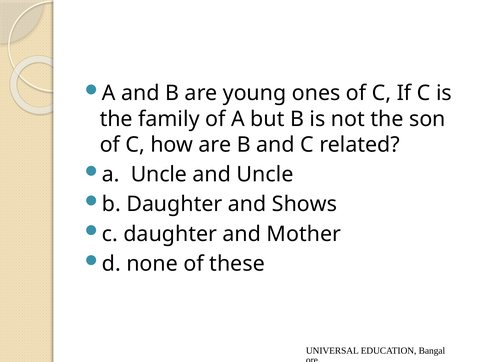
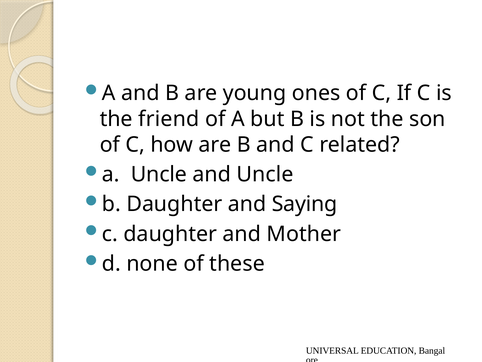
family: family -> friend
Shows: Shows -> Saying
